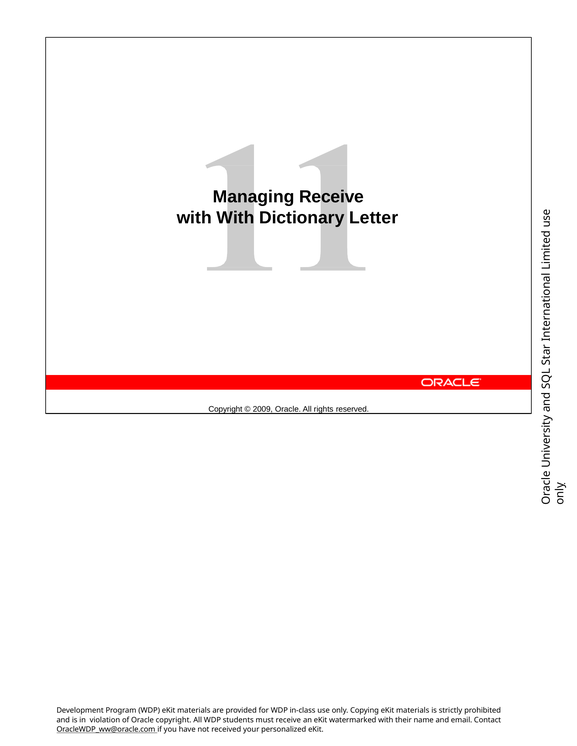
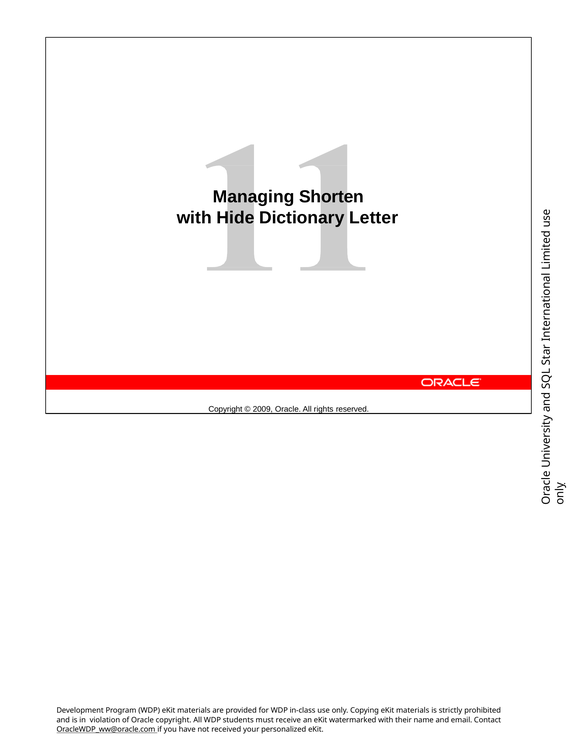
Managing Receive: Receive -> Shorten
with With: With -> Hide
